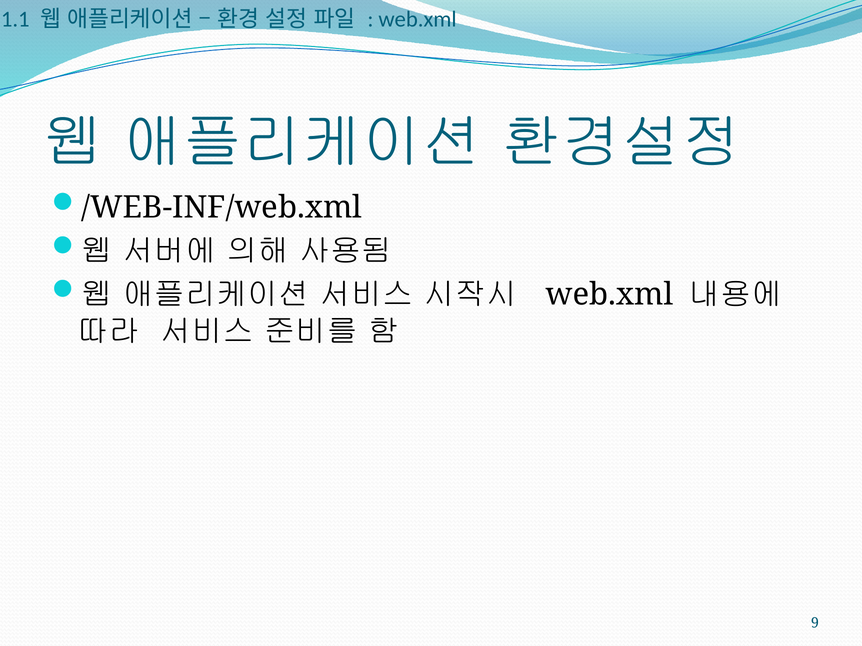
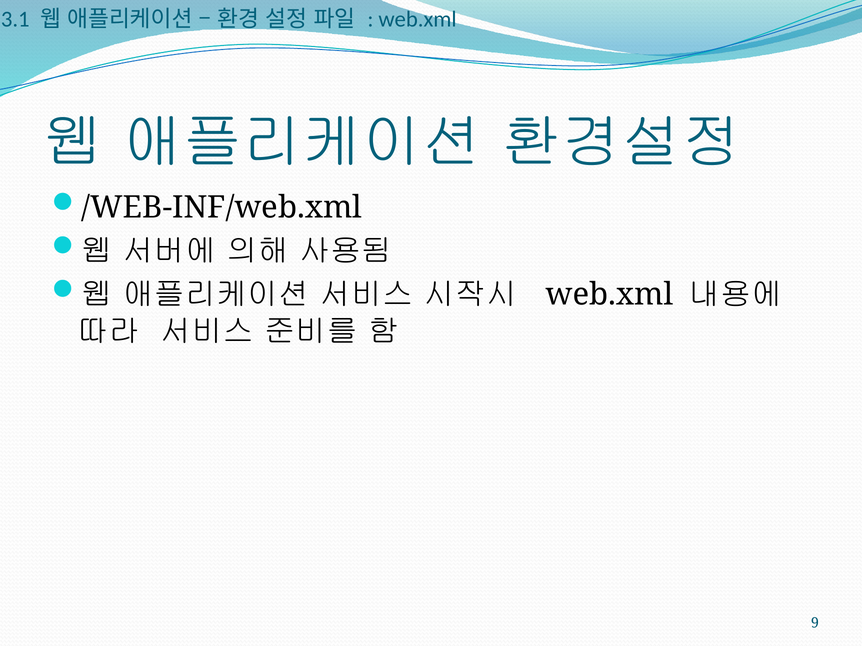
1.1: 1.1 -> 3.1
